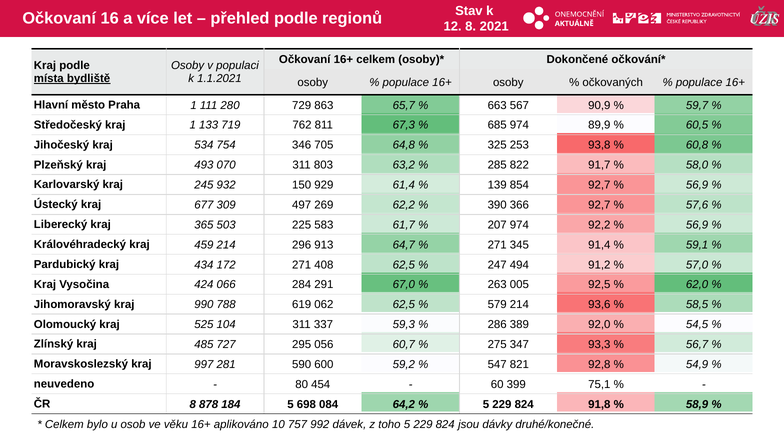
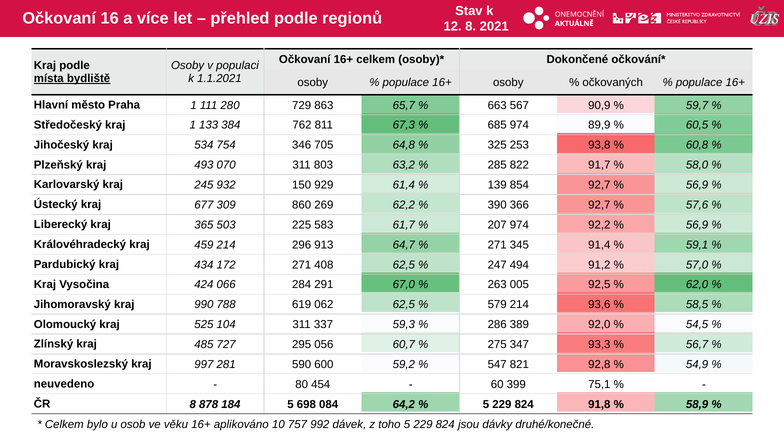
719: 719 -> 384
497: 497 -> 860
